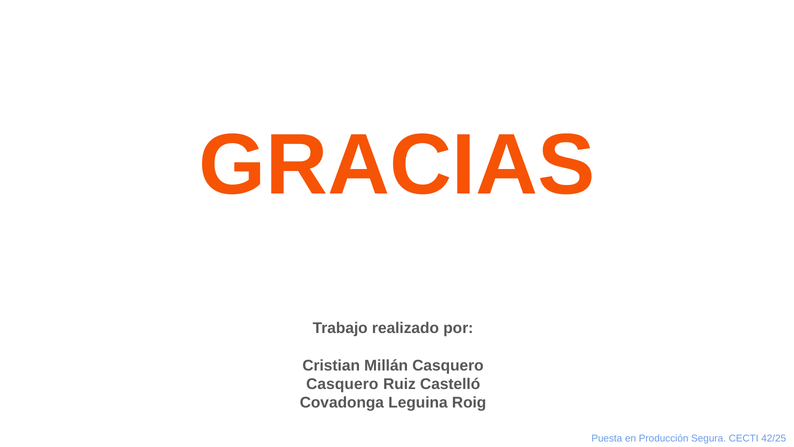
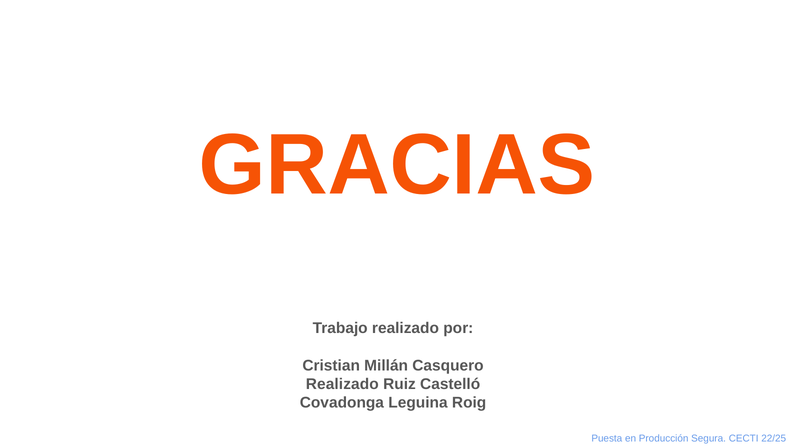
Casquero at (342, 384): Casquero -> Realizado
42/25: 42/25 -> 22/25
